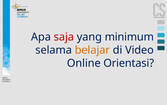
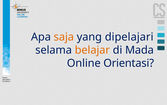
saja colour: red -> orange
minimum: minimum -> dipelajari
Video: Video -> Mada
